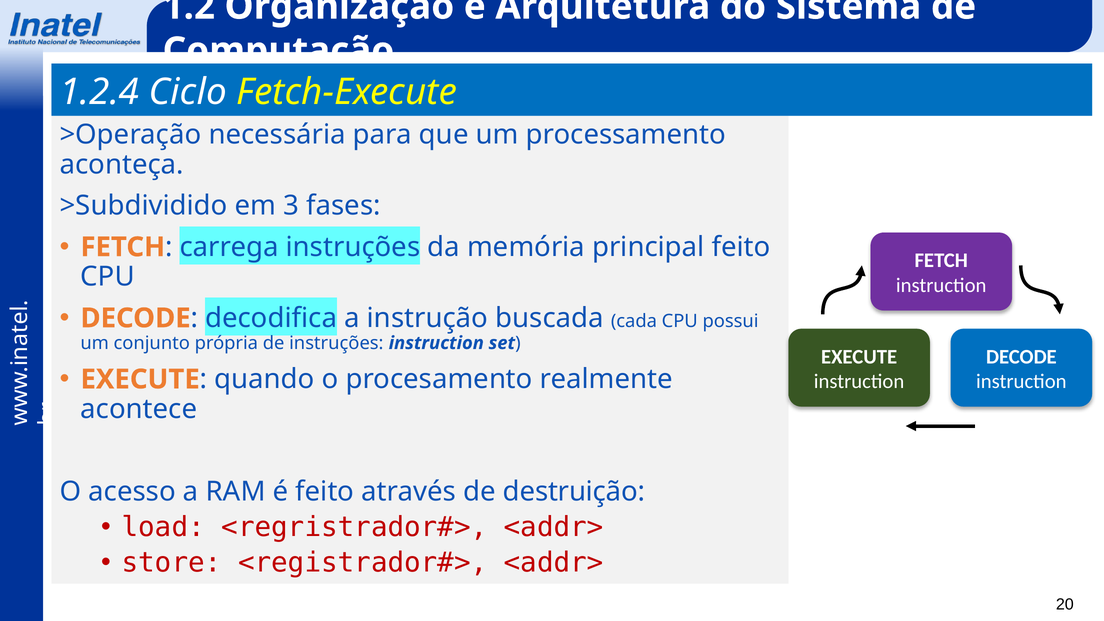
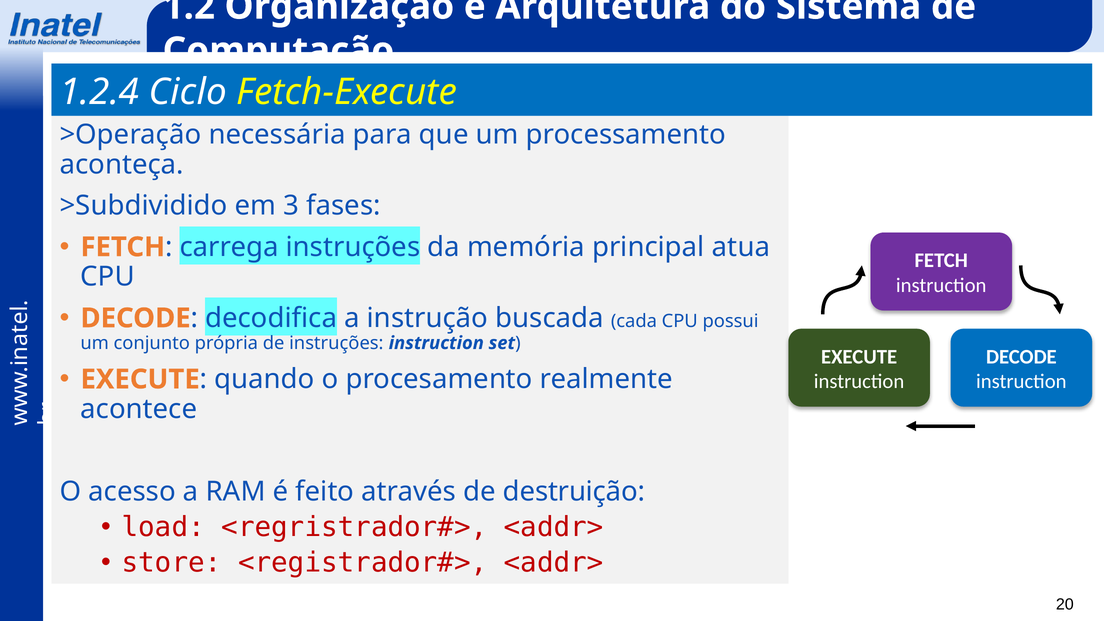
principal feito: feito -> atua
